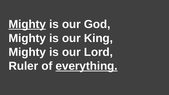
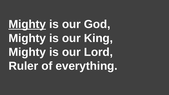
everything underline: present -> none
